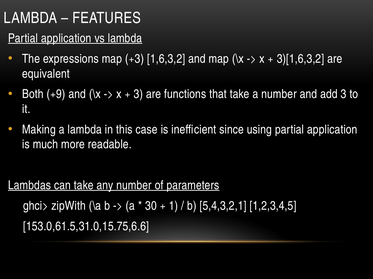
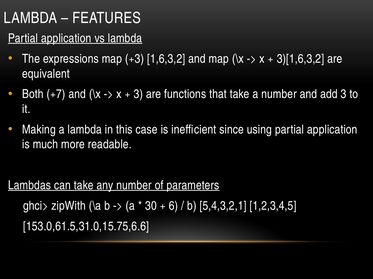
+9: +9 -> +7
1: 1 -> 6
